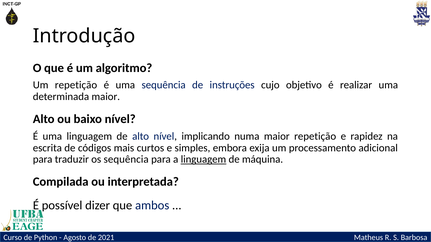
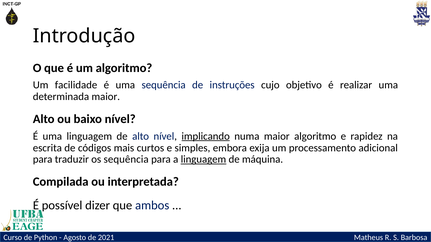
Um repetição: repetição -> facilidade
implicando underline: none -> present
maior repetição: repetição -> algoritmo
